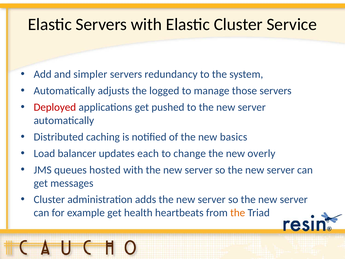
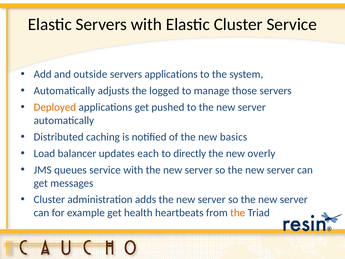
simpler: simpler -> outside
servers redundancy: redundancy -> applications
Deployed colour: red -> orange
change: change -> directly
queues hosted: hosted -> service
